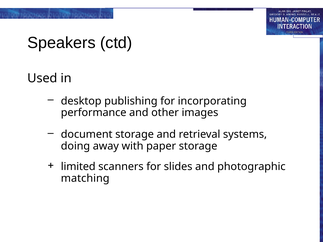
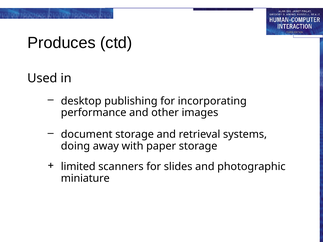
Speakers: Speakers -> Produces
matching: matching -> miniature
